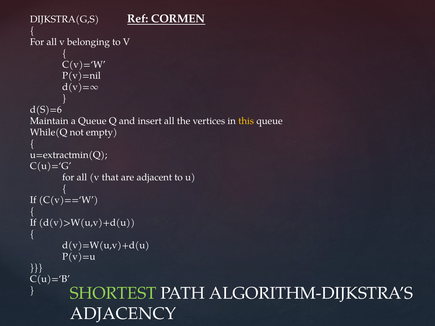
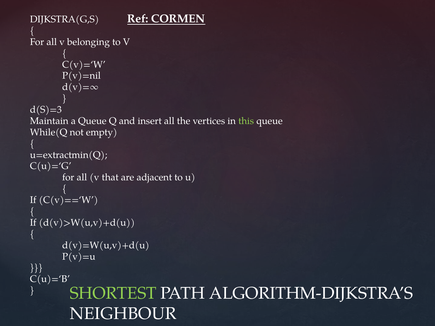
d(S)=6: d(S)=6 -> d(S)=3
this colour: yellow -> light green
ADJACENCY: ADJACENCY -> NEIGHBOUR
